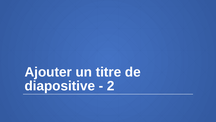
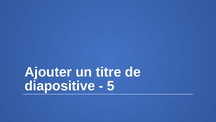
2: 2 -> 5
